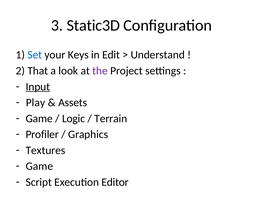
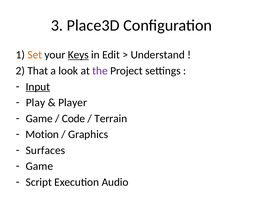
Static3D: Static3D -> Place3D
Set colour: blue -> orange
Keys underline: none -> present
Assets: Assets -> Player
Logic: Logic -> Code
Profiler: Profiler -> Motion
Textures: Textures -> Surfaces
Editor: Editor -> Audio
